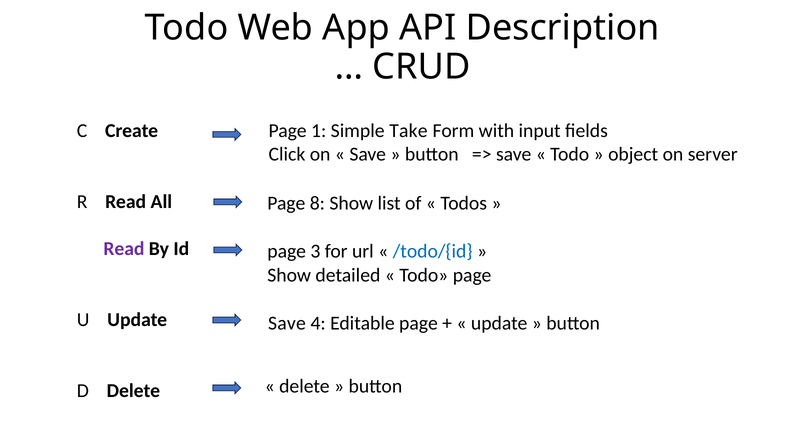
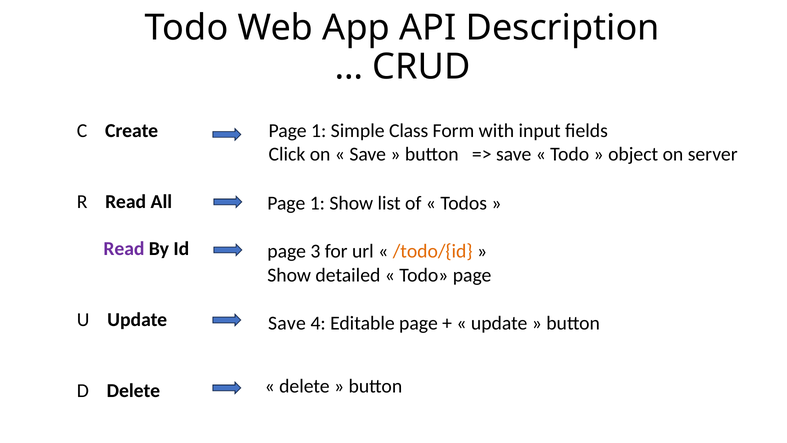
Take: Take -> Class
8 at (317, 203): 8 -> 1
/todo/{id colour: blue -> orange
